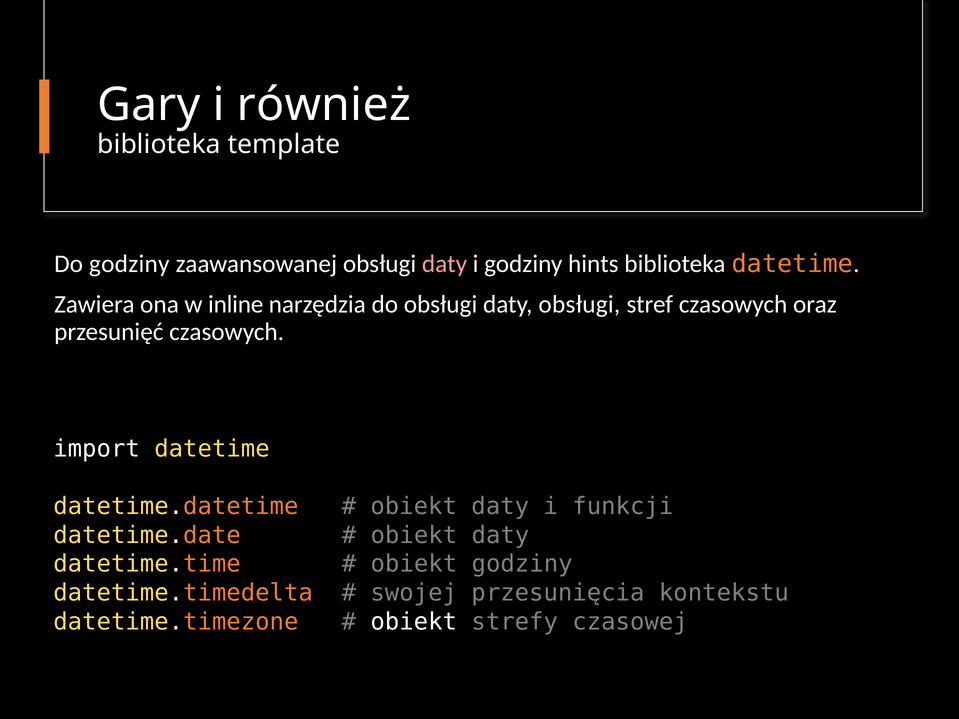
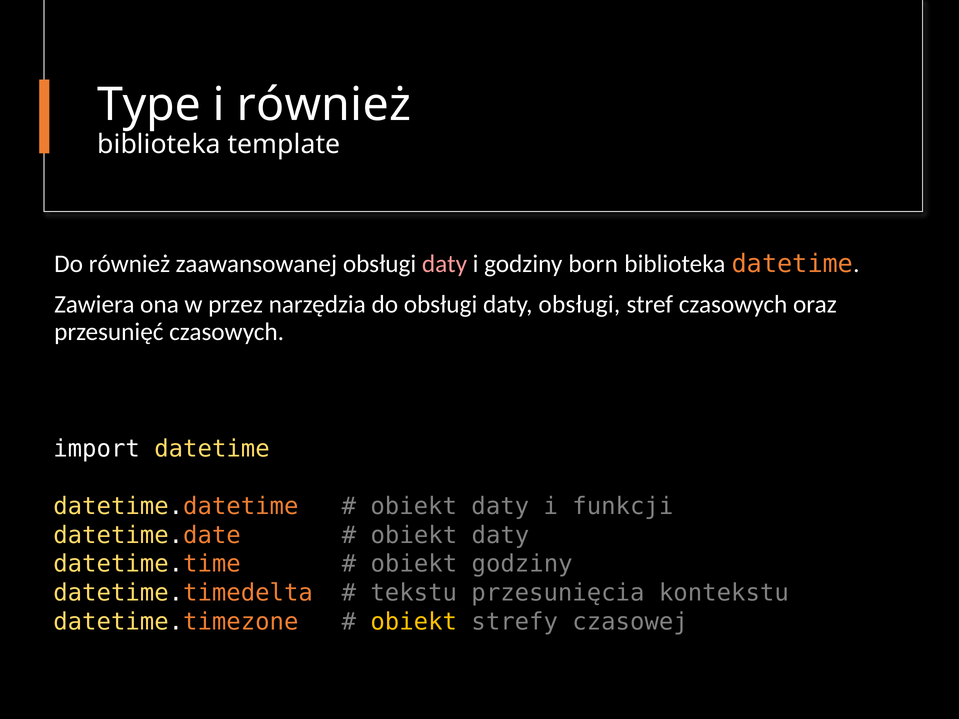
Gary: Gary -> Type
Do godziny: godziny -> również
hints: hints -> born
inline: inline -> przez
swojej: swojej -> tekstu
obiekt at (414, 622) colour: white -> yellow
